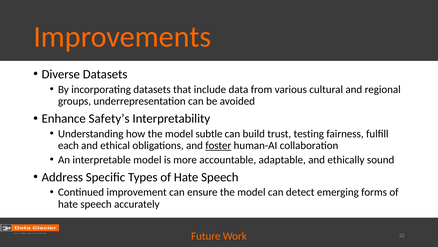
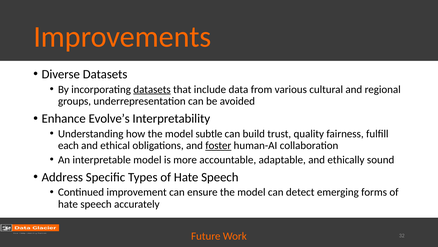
datasets at (152, 89) underline: none -> present
Safety’s: Safety’s -> Evolve’s
testing: testing -> quality
